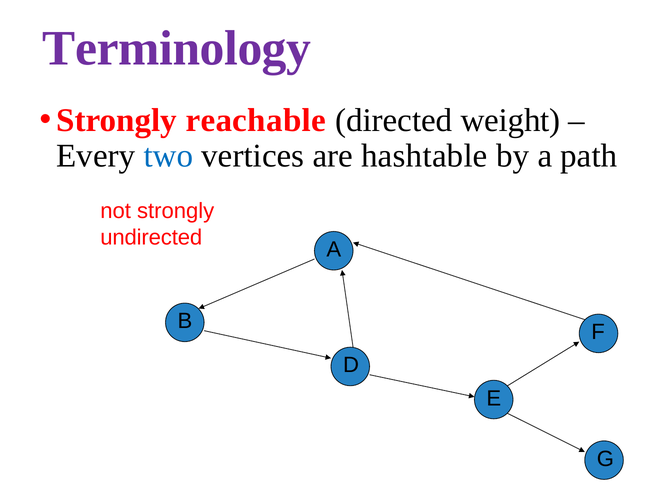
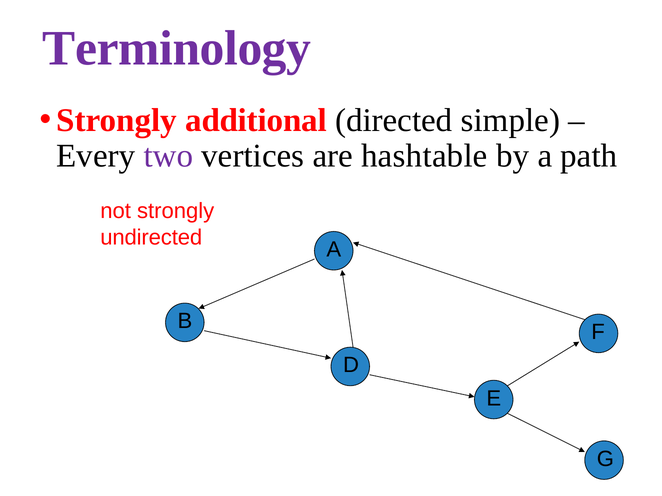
reachable: reachable -> additional
weight: weight -> simple
two colour: blue -> purple
